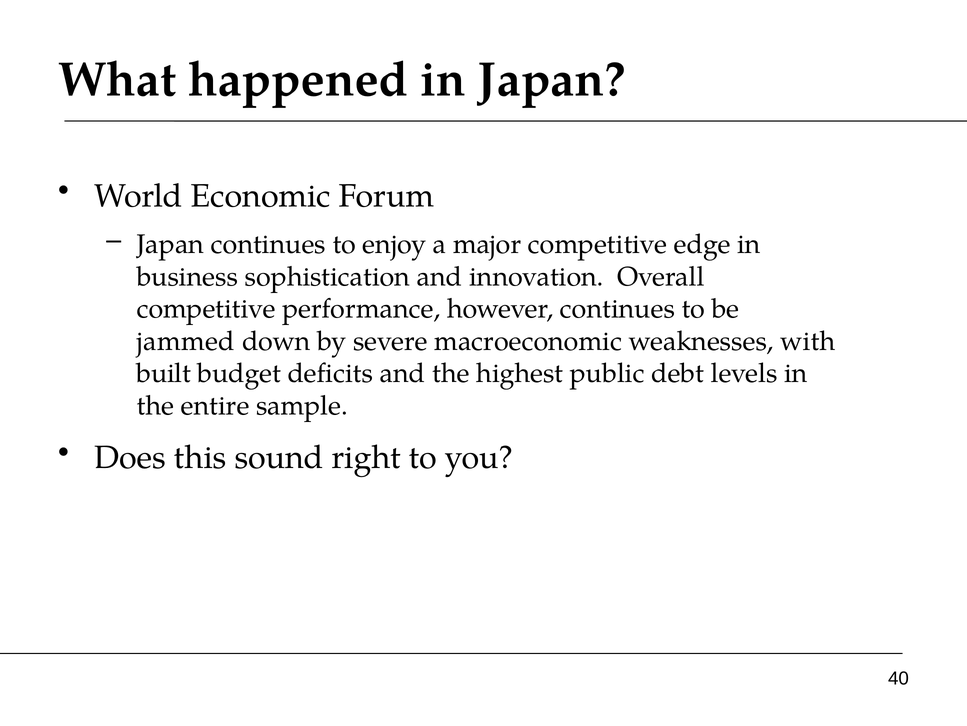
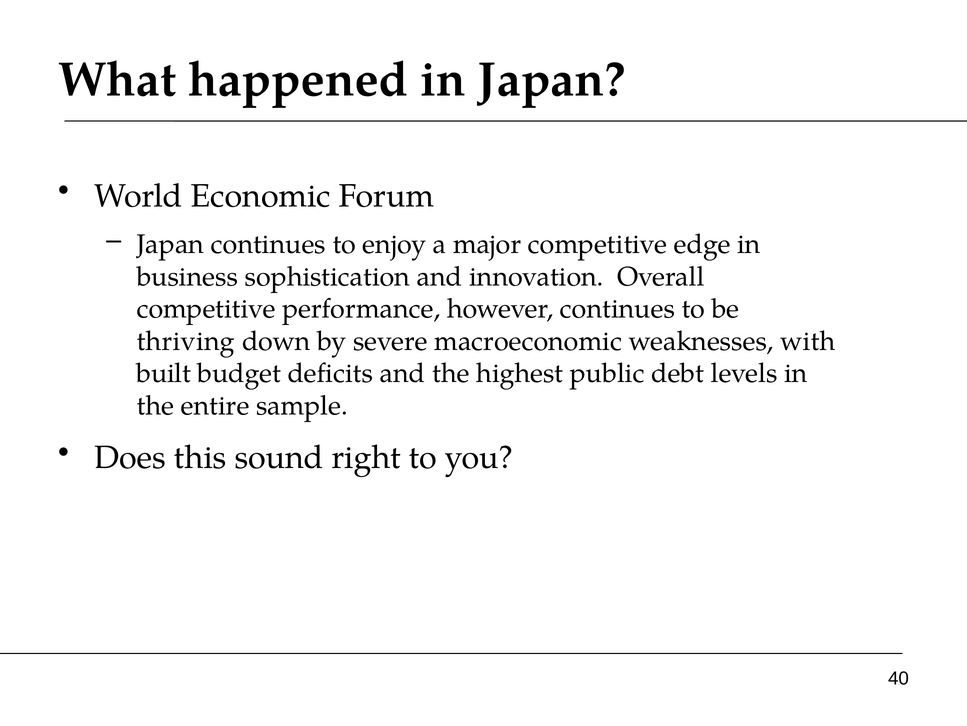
jammed: jammed -> thriving
